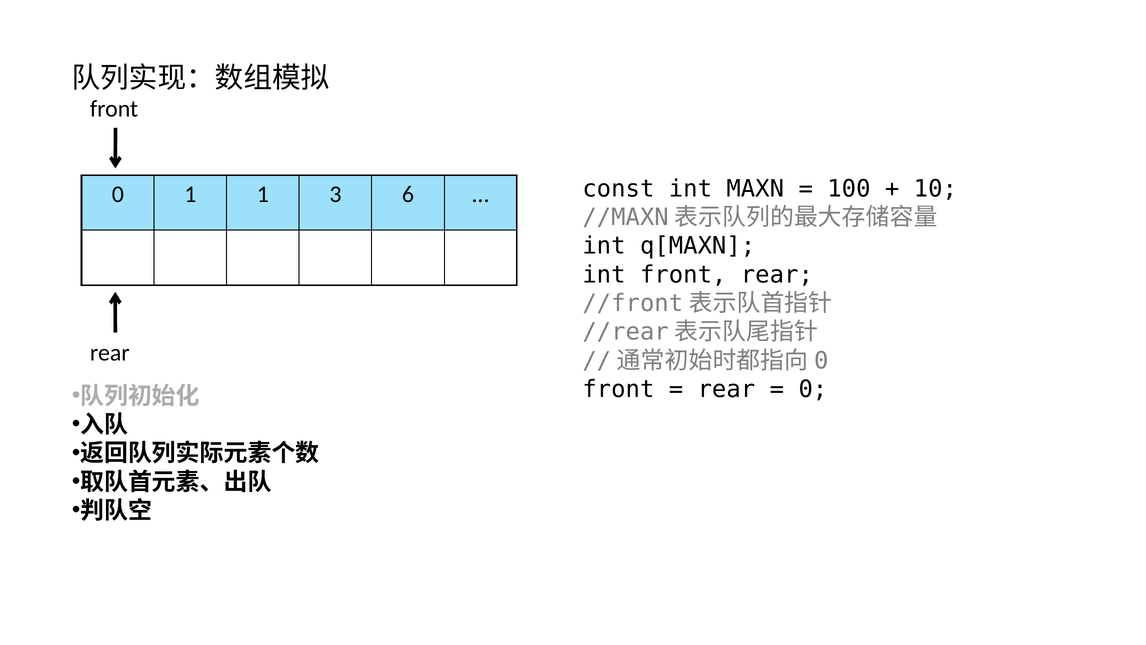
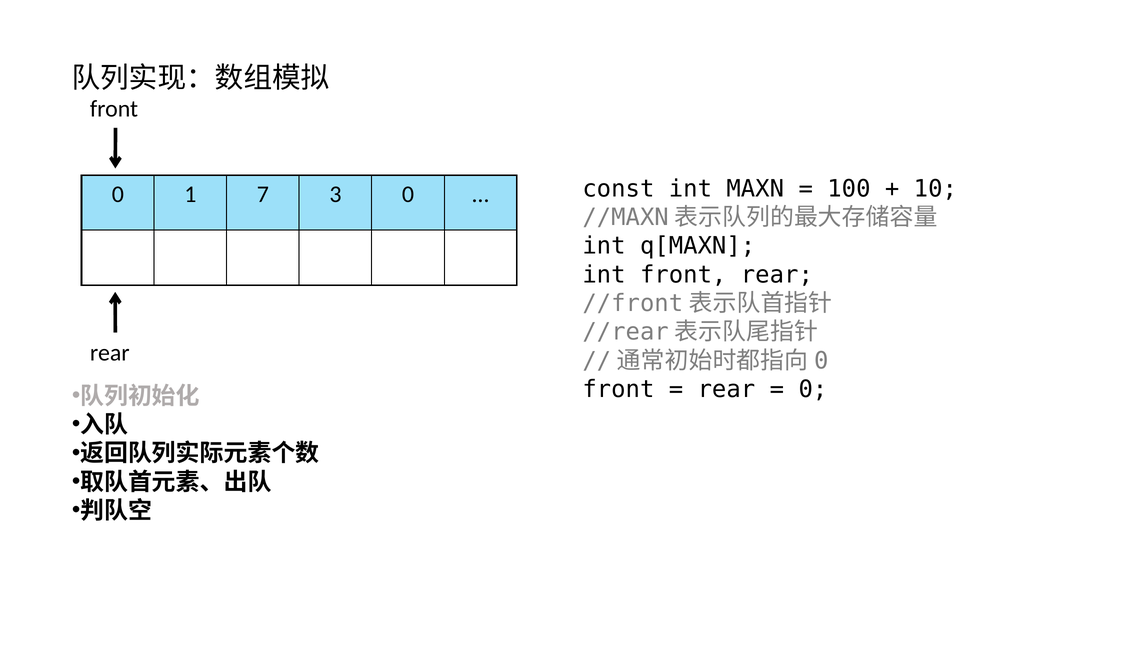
1 1: 1 -> 7
3 6: 6 -> 0
